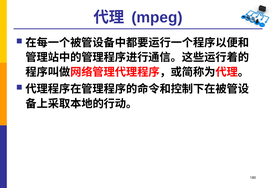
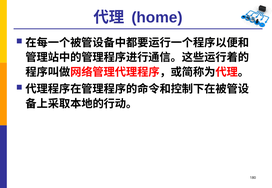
mpeg: mpeg -> home
